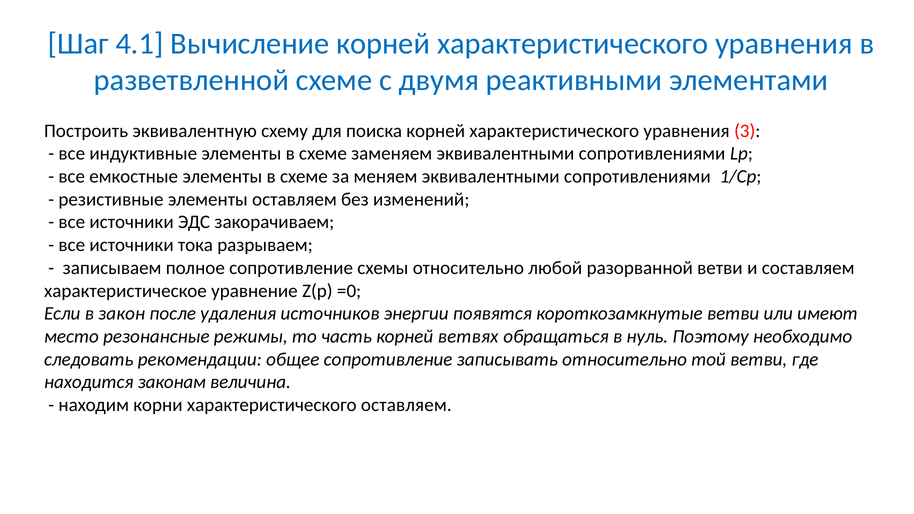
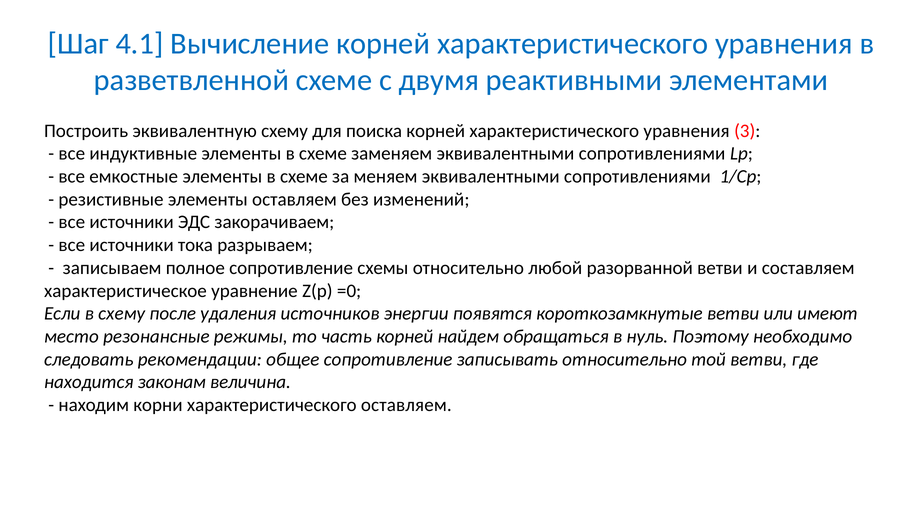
в закон: закон -> схему
ветвях: ветвях -> найдем
